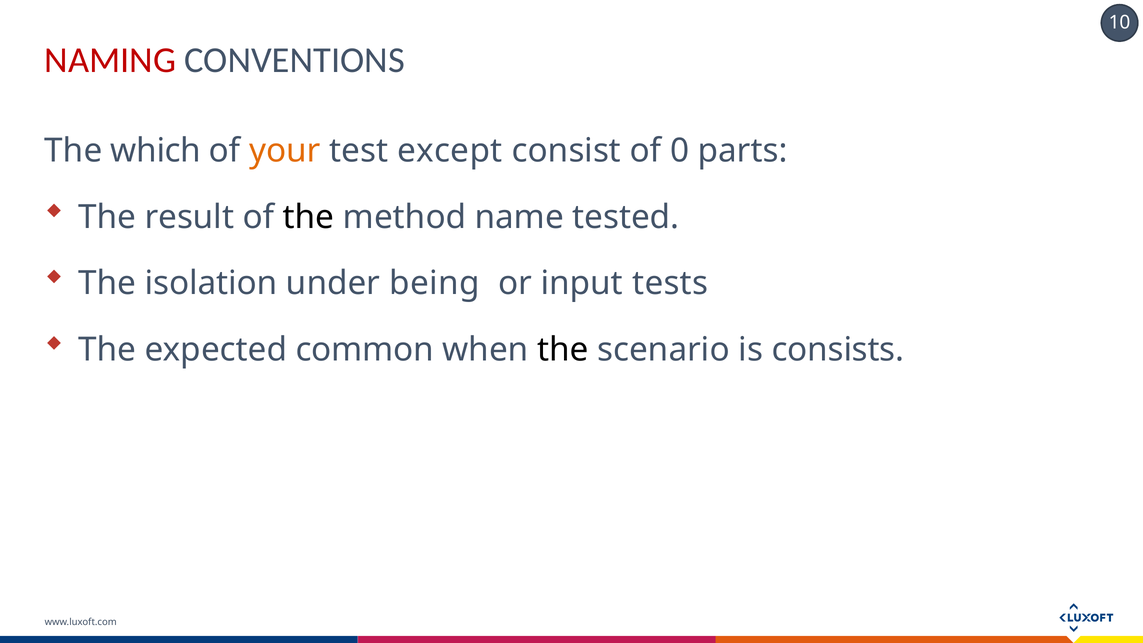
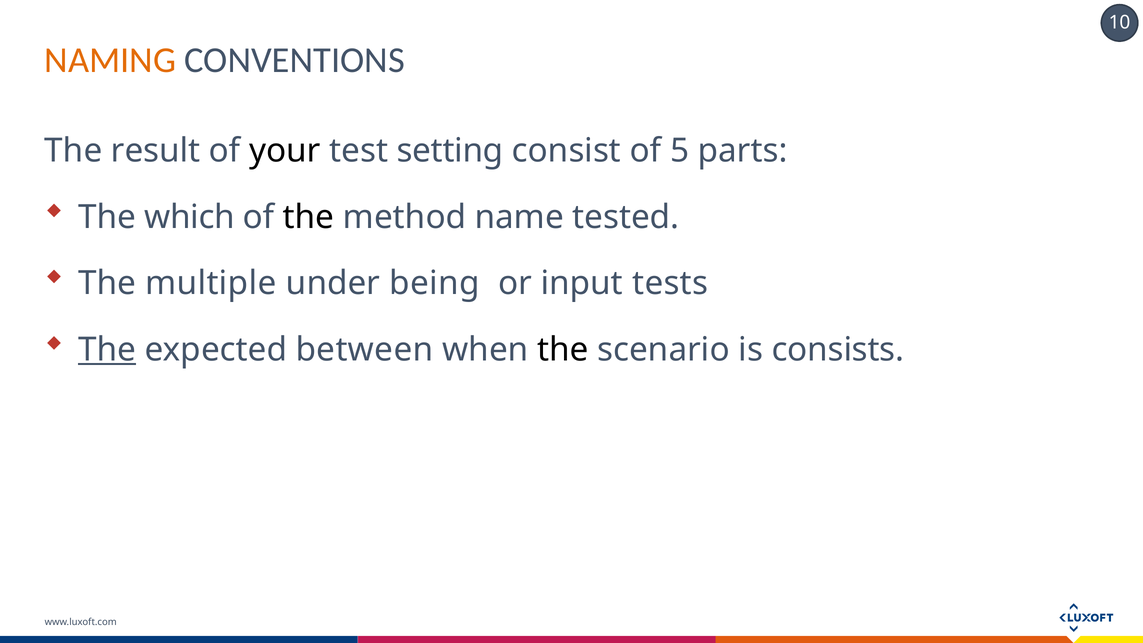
NAMING colour: red -> orange
which: which -> result
your colour: orange -> black
except: except -> setting
0: 0 -> 5
result: result -> which
isolation: isolation -> multiple
The at (107, 350) underline: none -> present
common: common -> between
